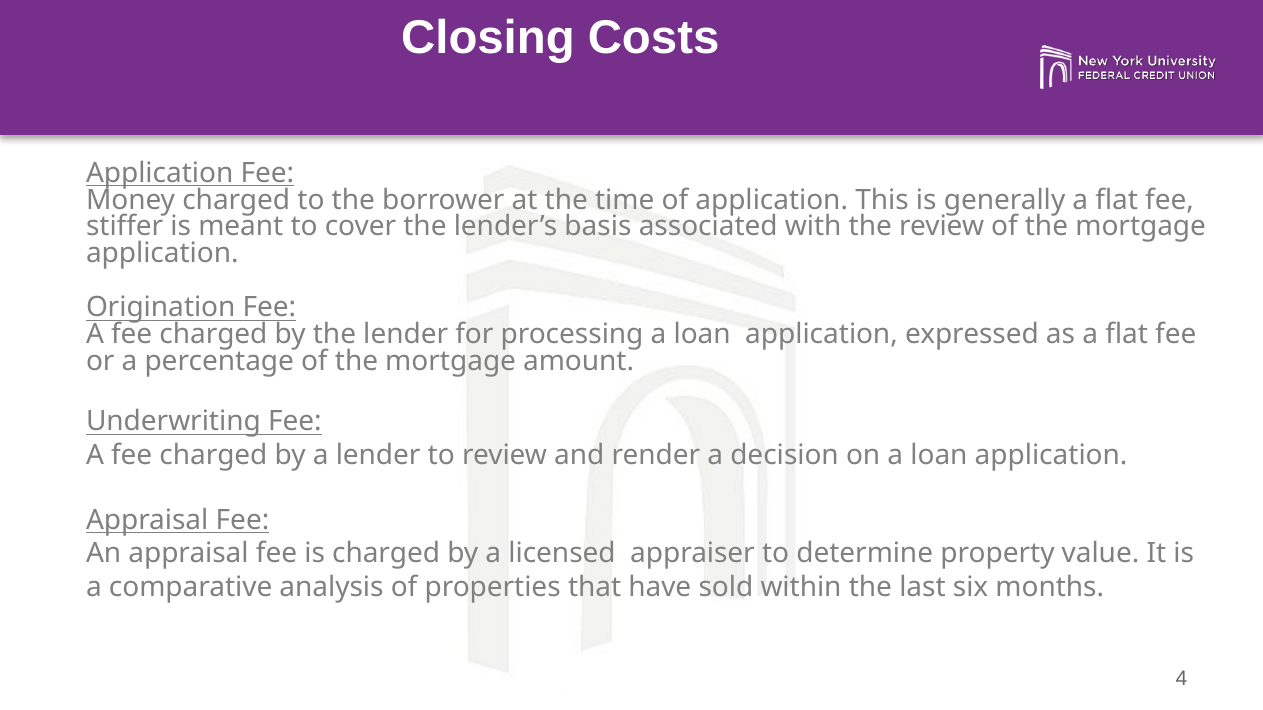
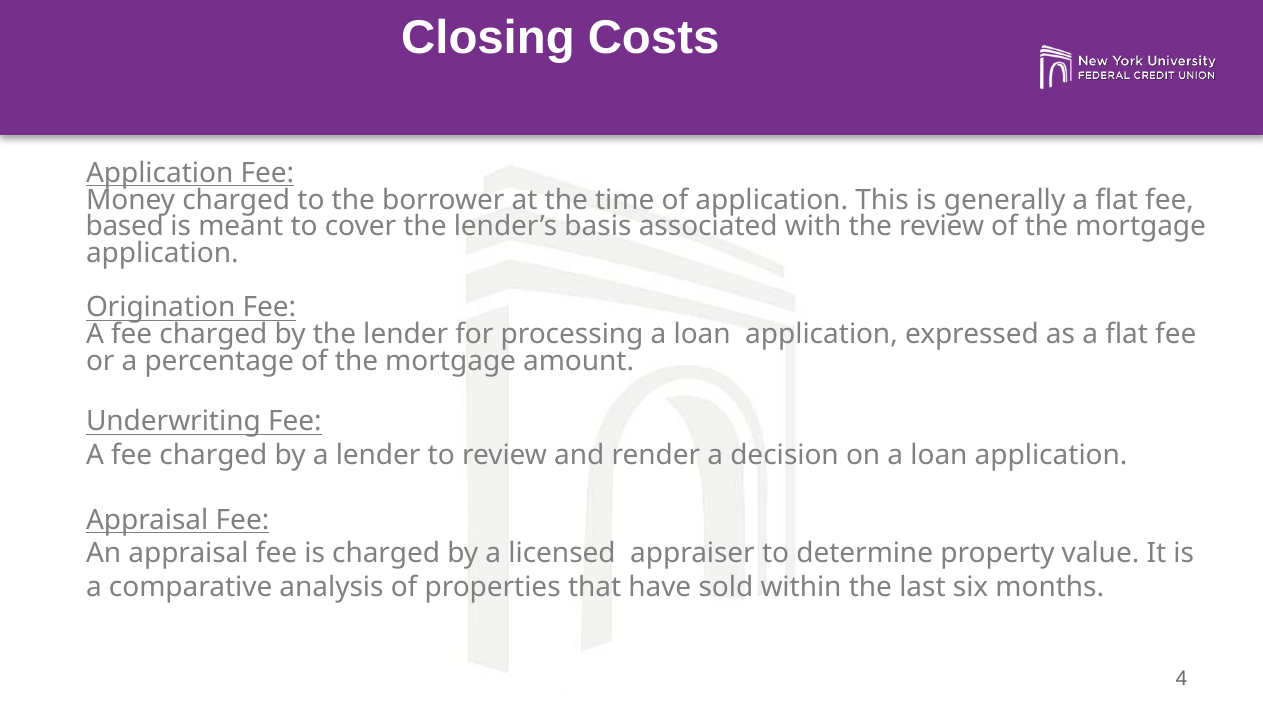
stiffer: stiffer -> based
